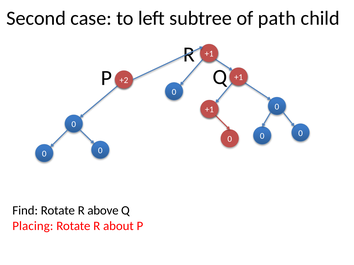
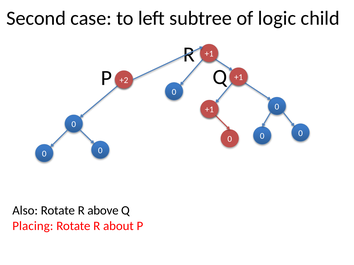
path: path -> logic
Find: Find -> Also
